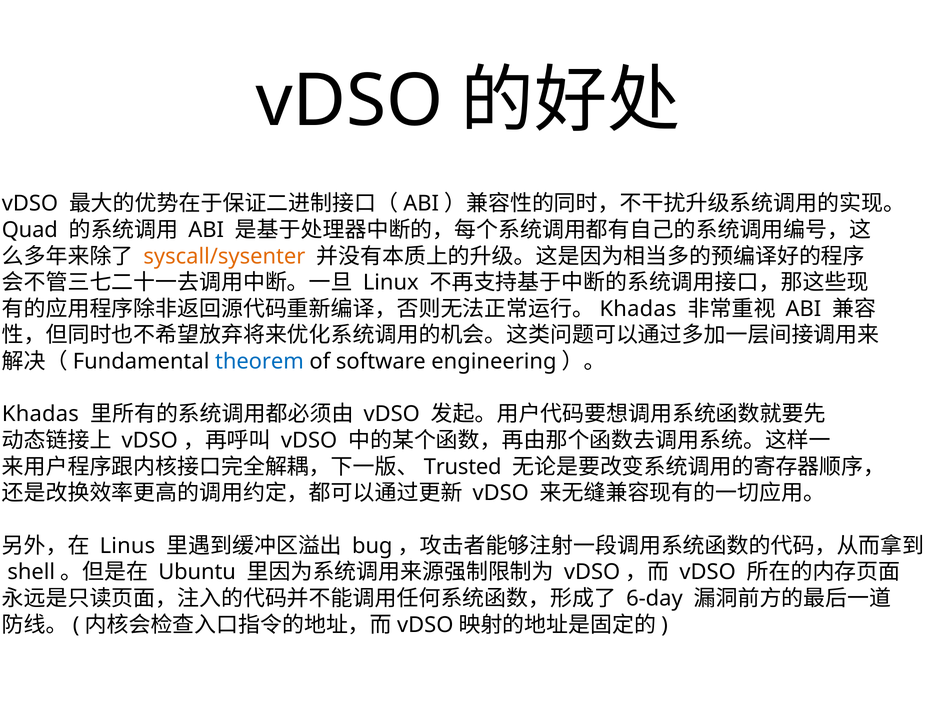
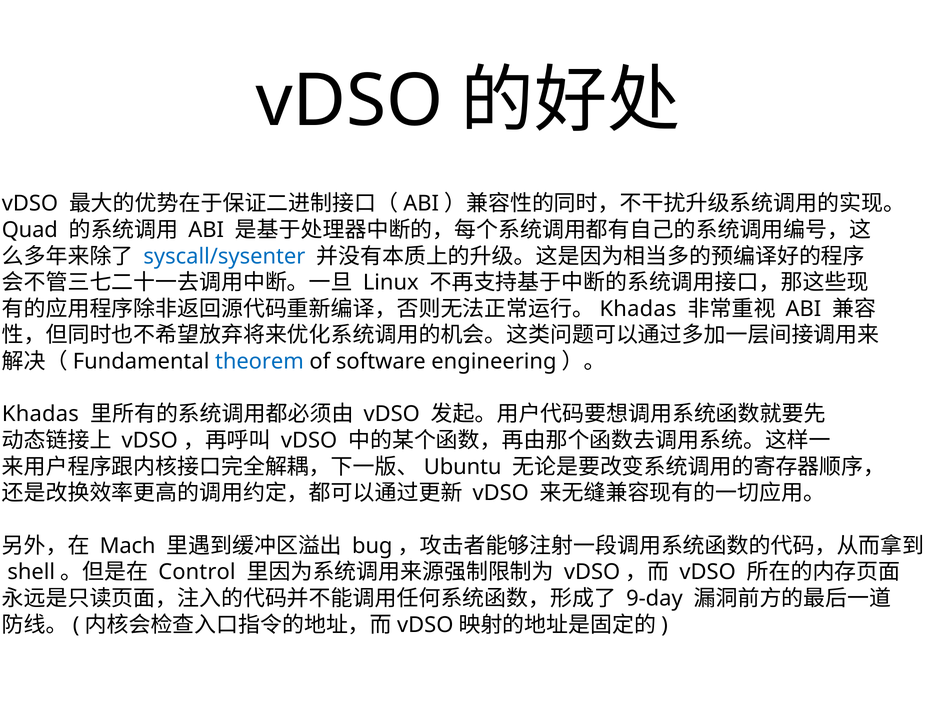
syscall/sysenter colour: orange -> blue
Trusted: Trusted -> Ubuntu
Linus: Linus -> Mach
Ubuntu: Ubuntu -> Control
6-day: 6-day -> 9-day
